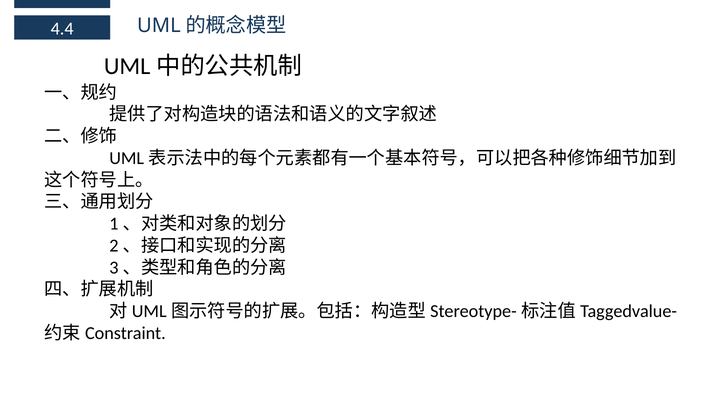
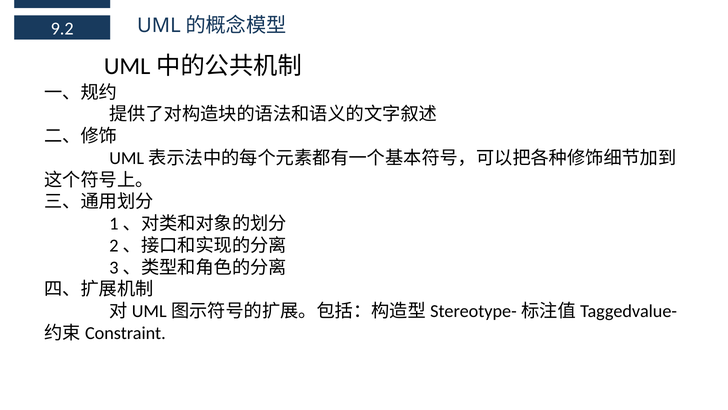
4.4: 4.4 -> 9.2
